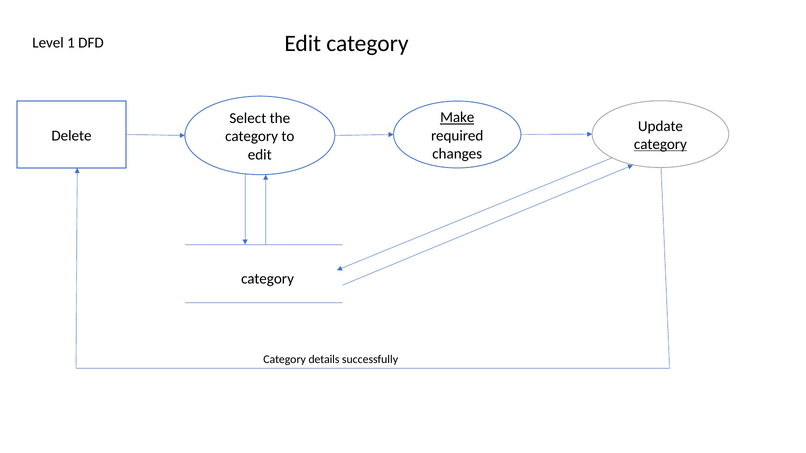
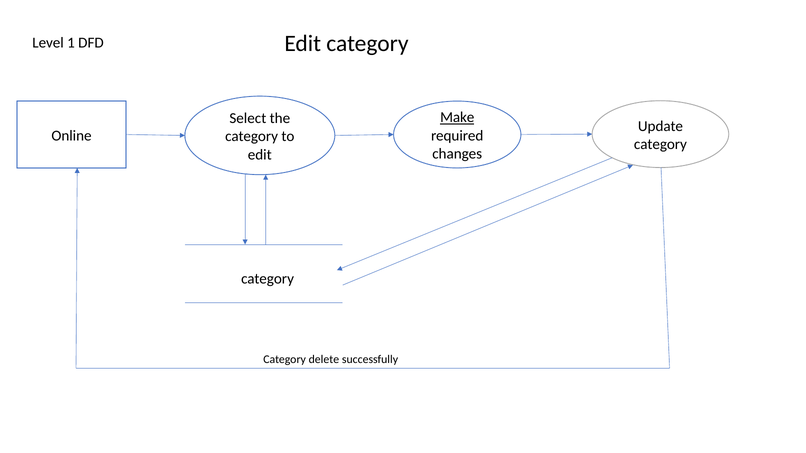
Delete: Delete -> Online
category at (660, 144) underline: present -> none
details: details -> delete
